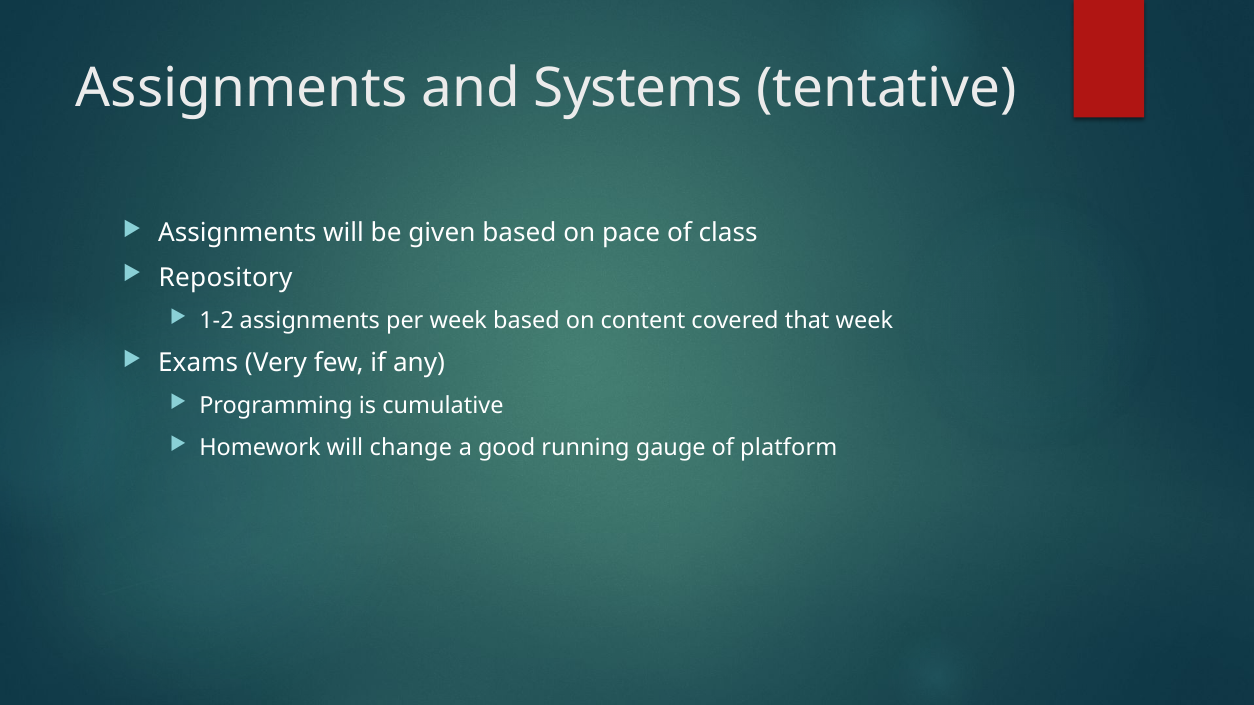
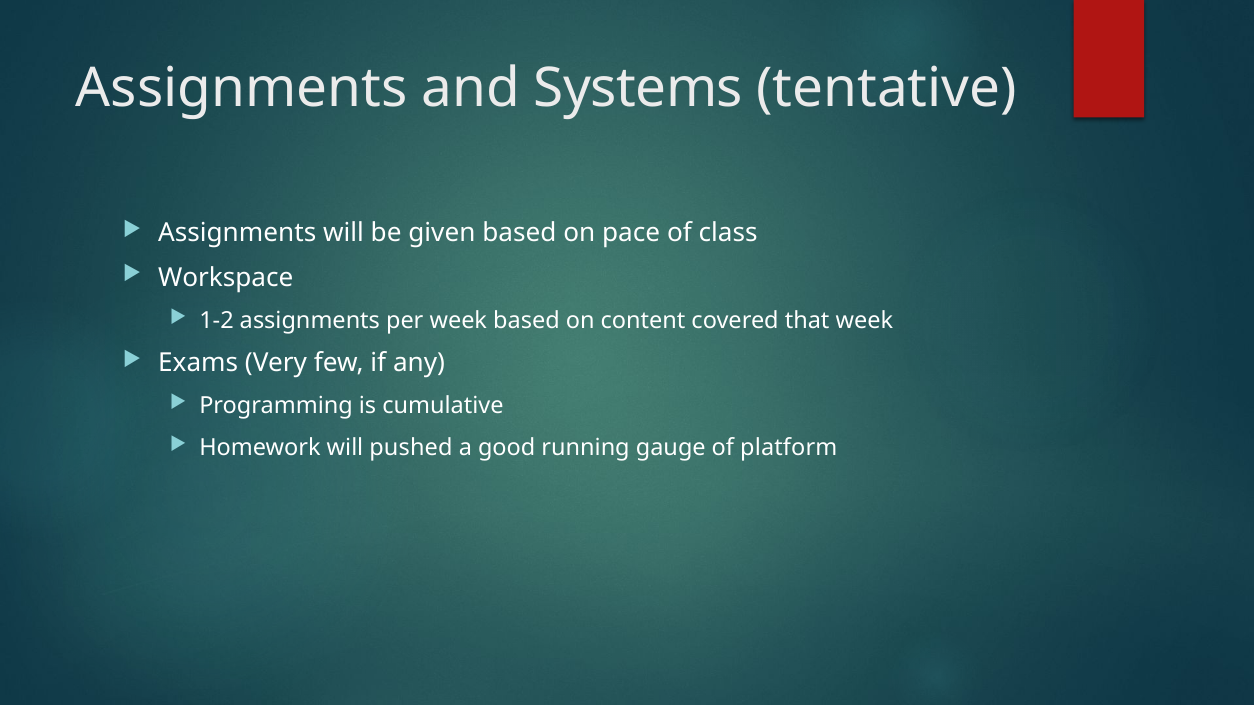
Repository: Repository -> Workspace
change: change -> pushed
